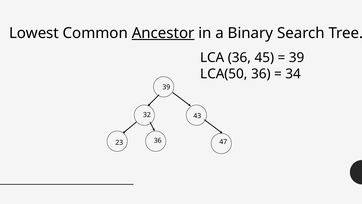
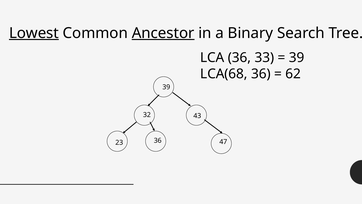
Lowest underline: none -> present
45: 45 -> 33
LCA(50: LCA(50 -> LCA(68
34: 34 -> 62
